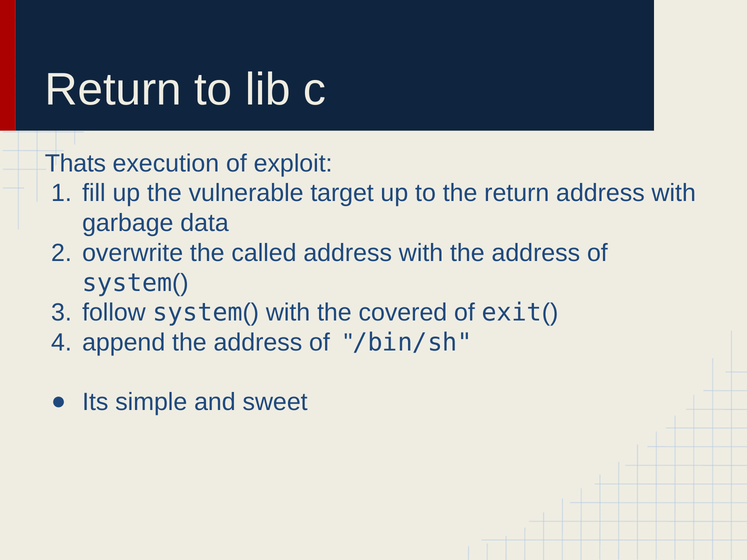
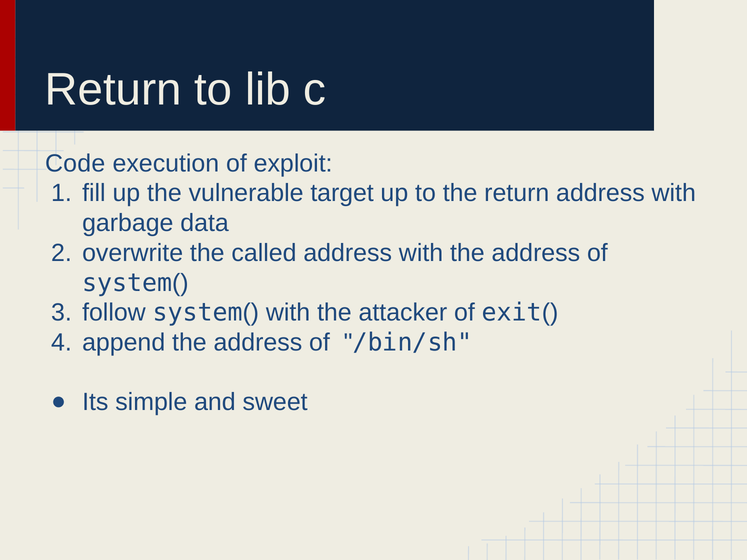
Thats: Thats -> Code
covered: covered -> attacker
